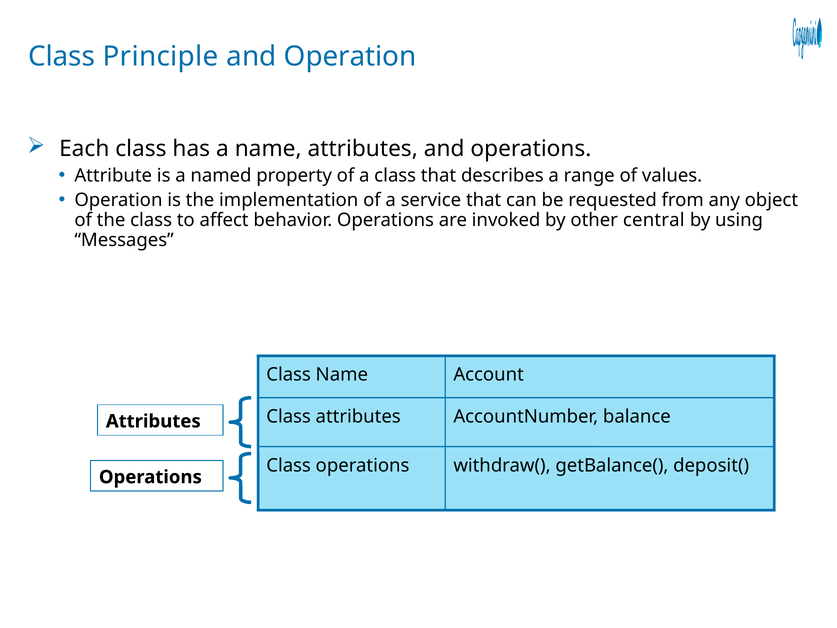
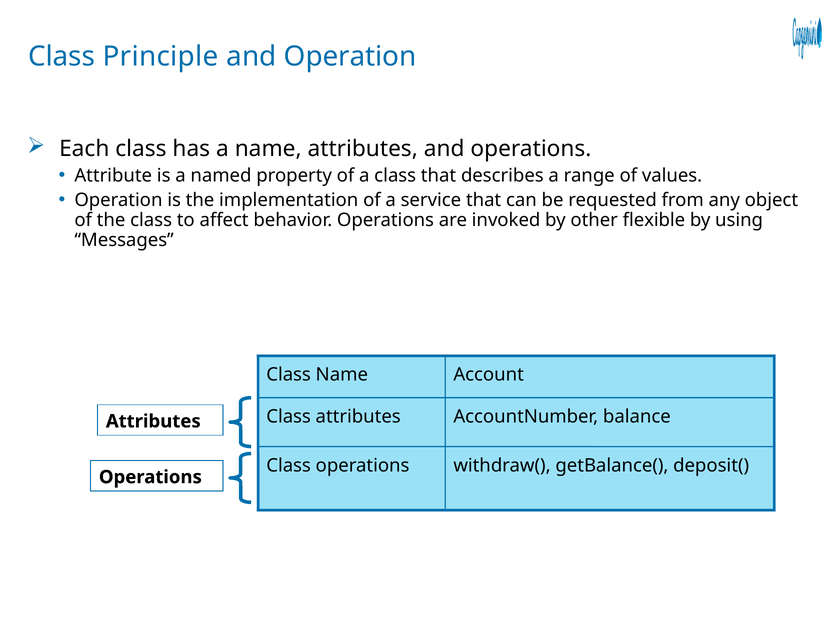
central: central -> flexible
